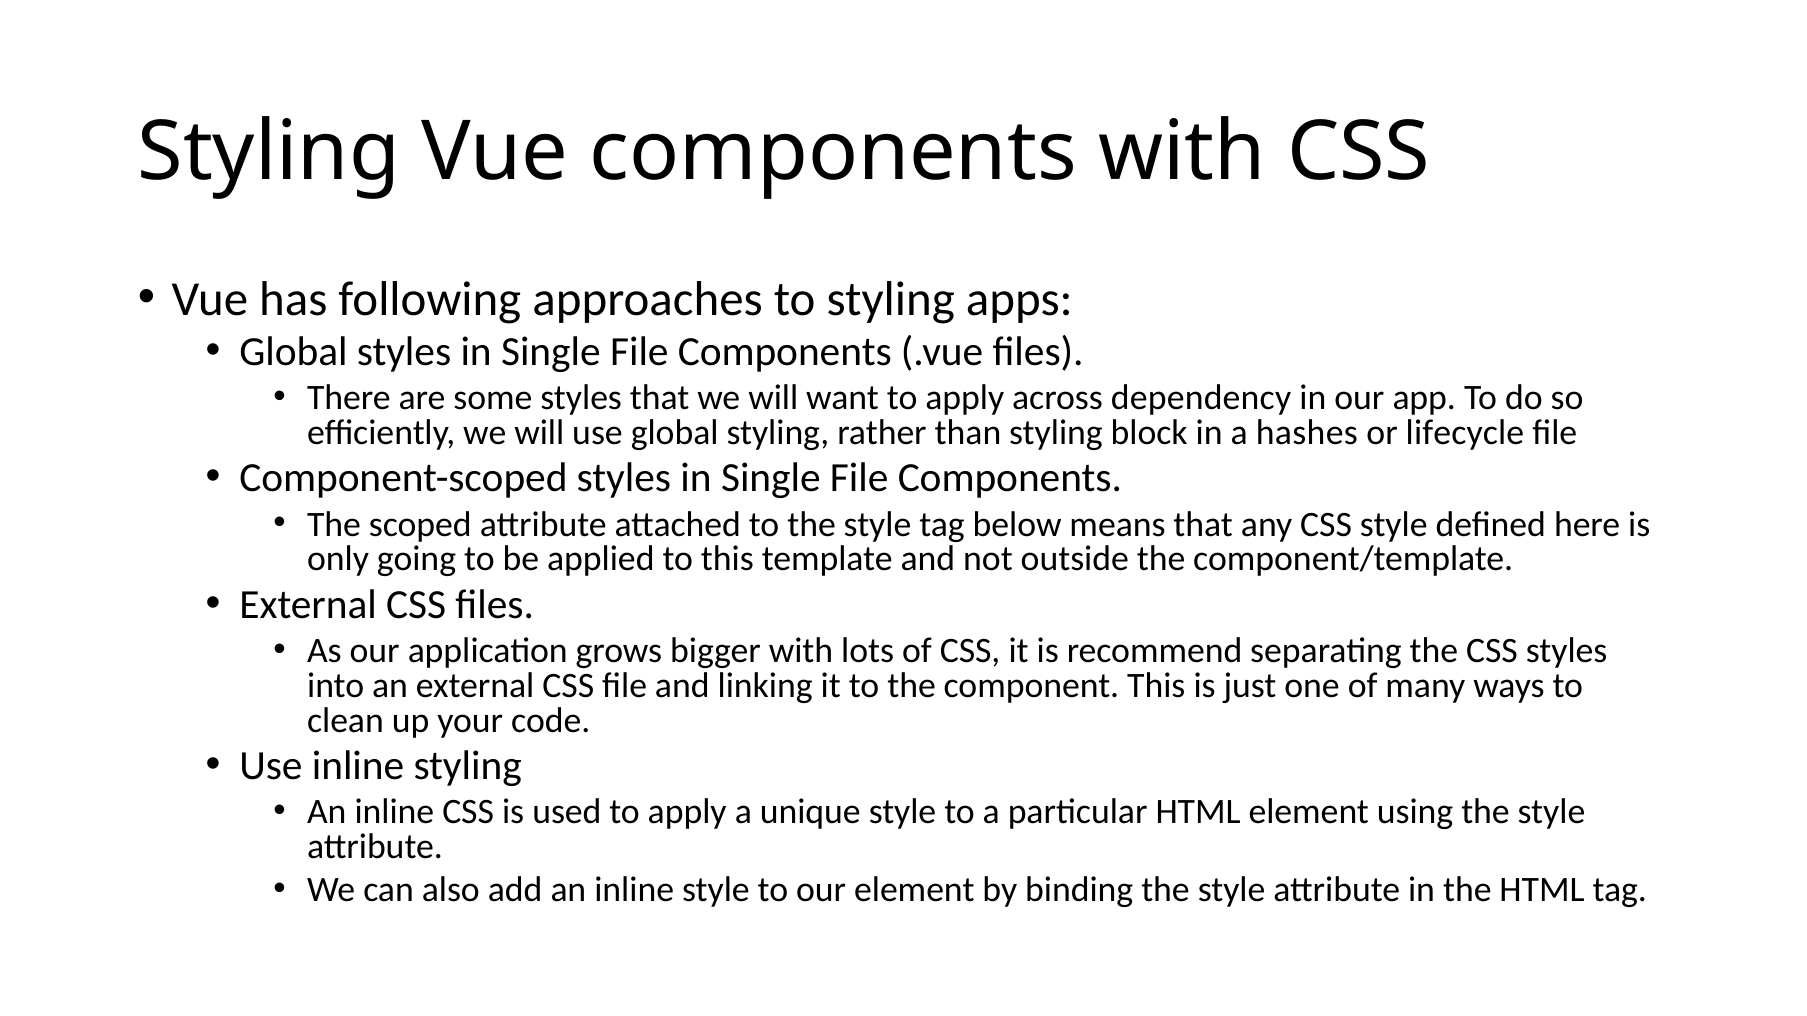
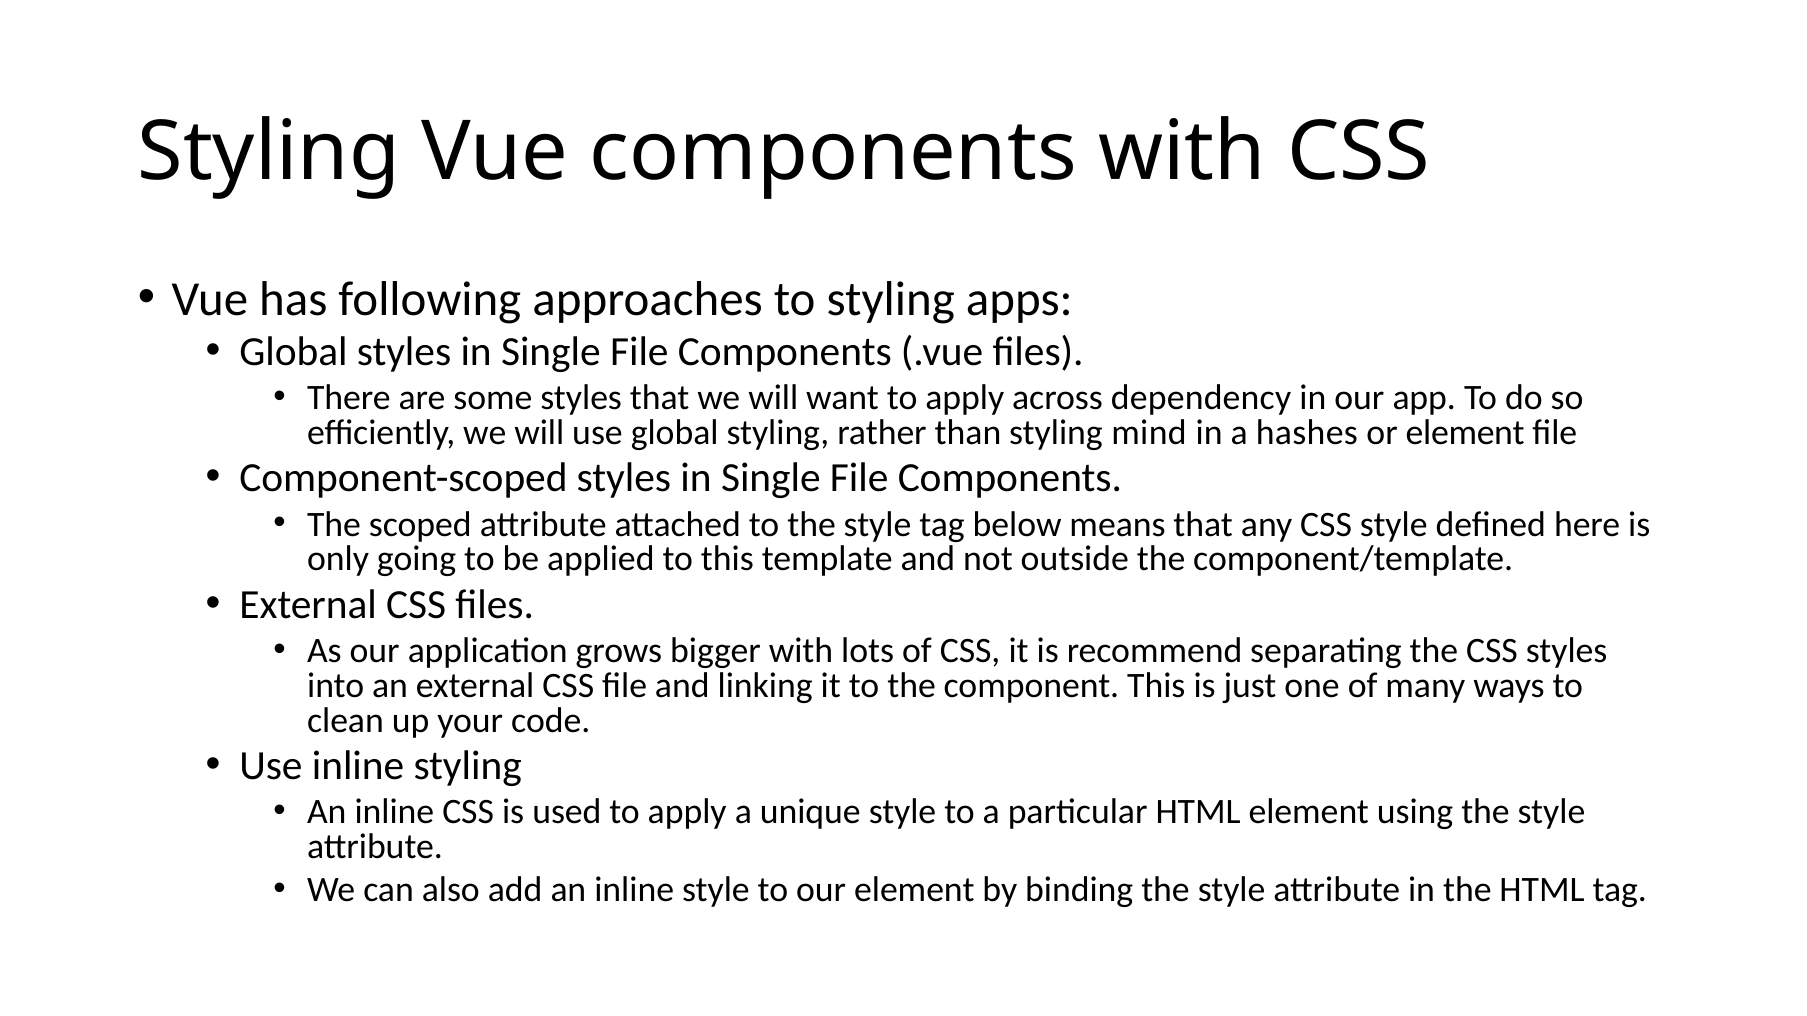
block: block -> mind
or lifecycle: lifecycle -> element
